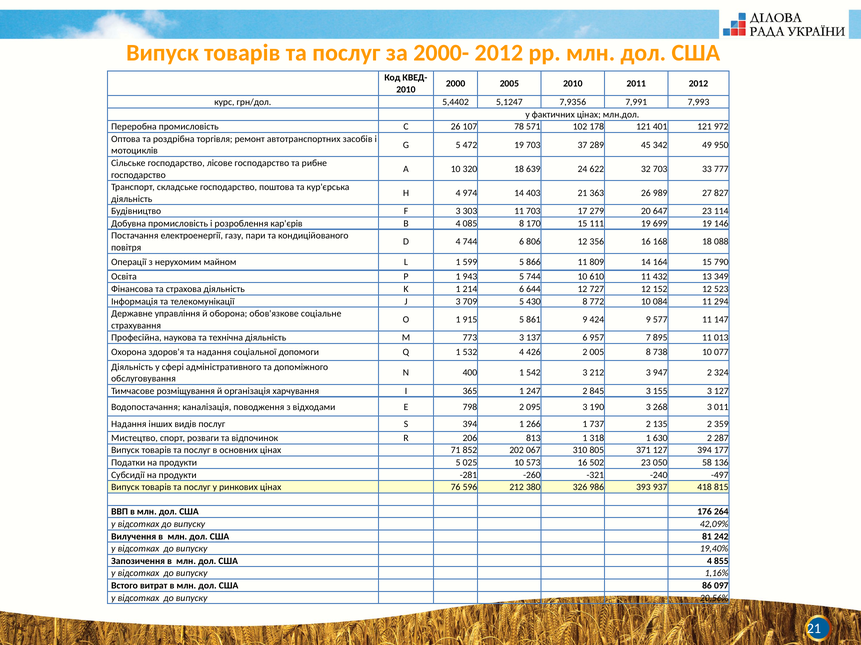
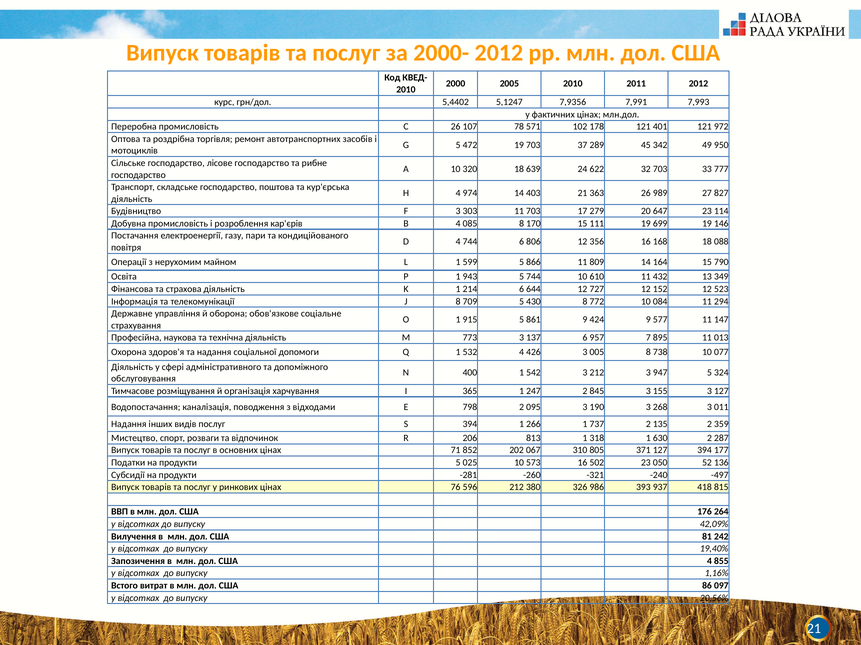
J 3: 3 -> 8
426 2: 2 -> 3
947 2: 2 -> 5
58: 58 -> 52
